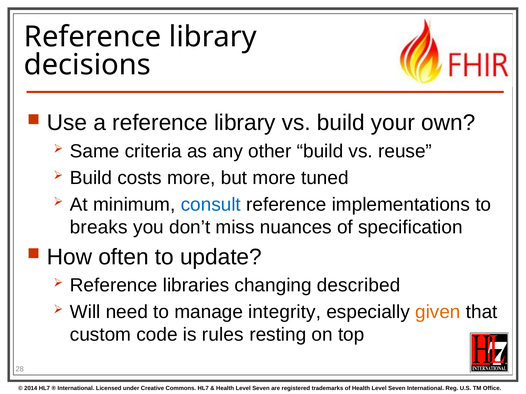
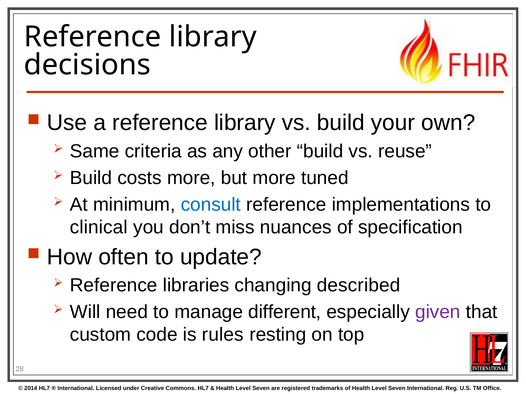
breaks: breaks -> clinical
integrity: integrity -> different
given colour: orange -> purple
